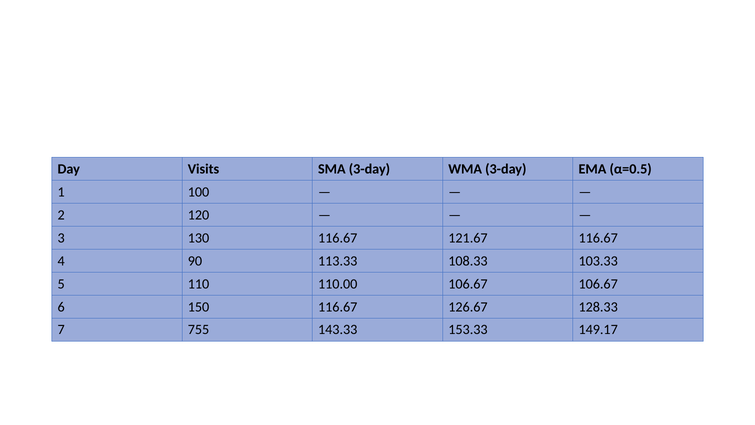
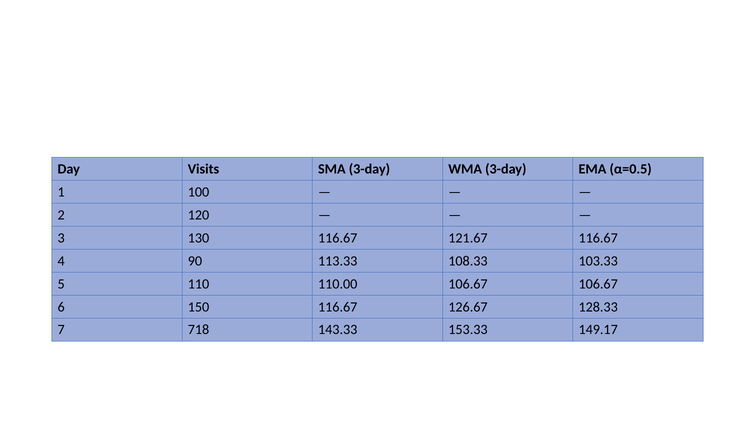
755: 755 -> 718
